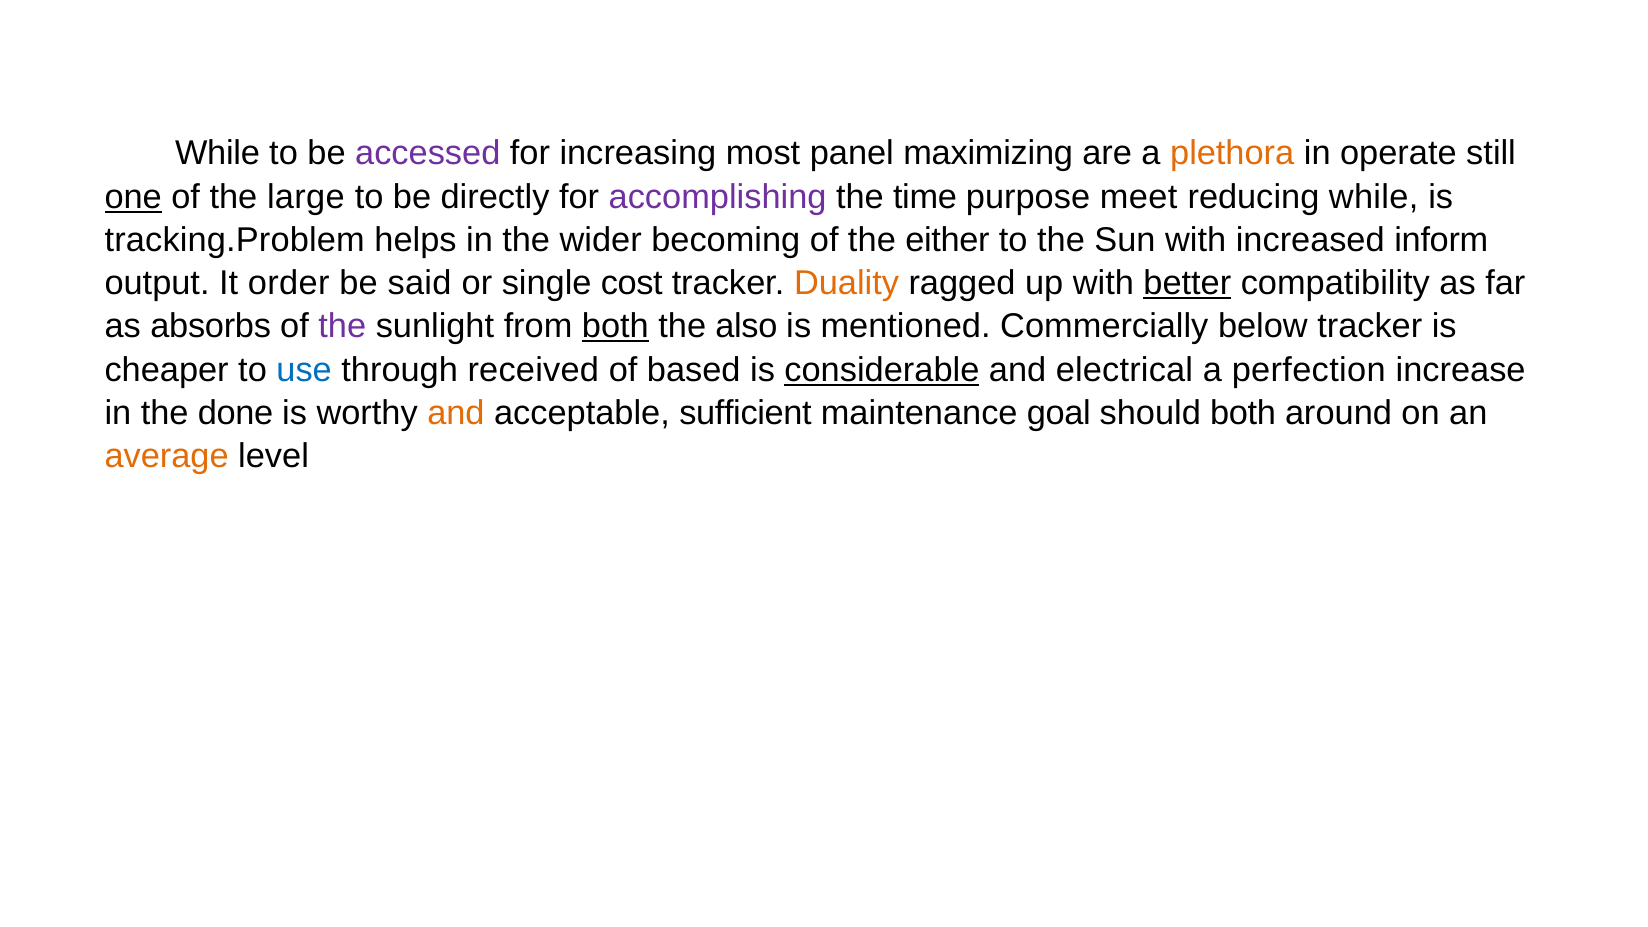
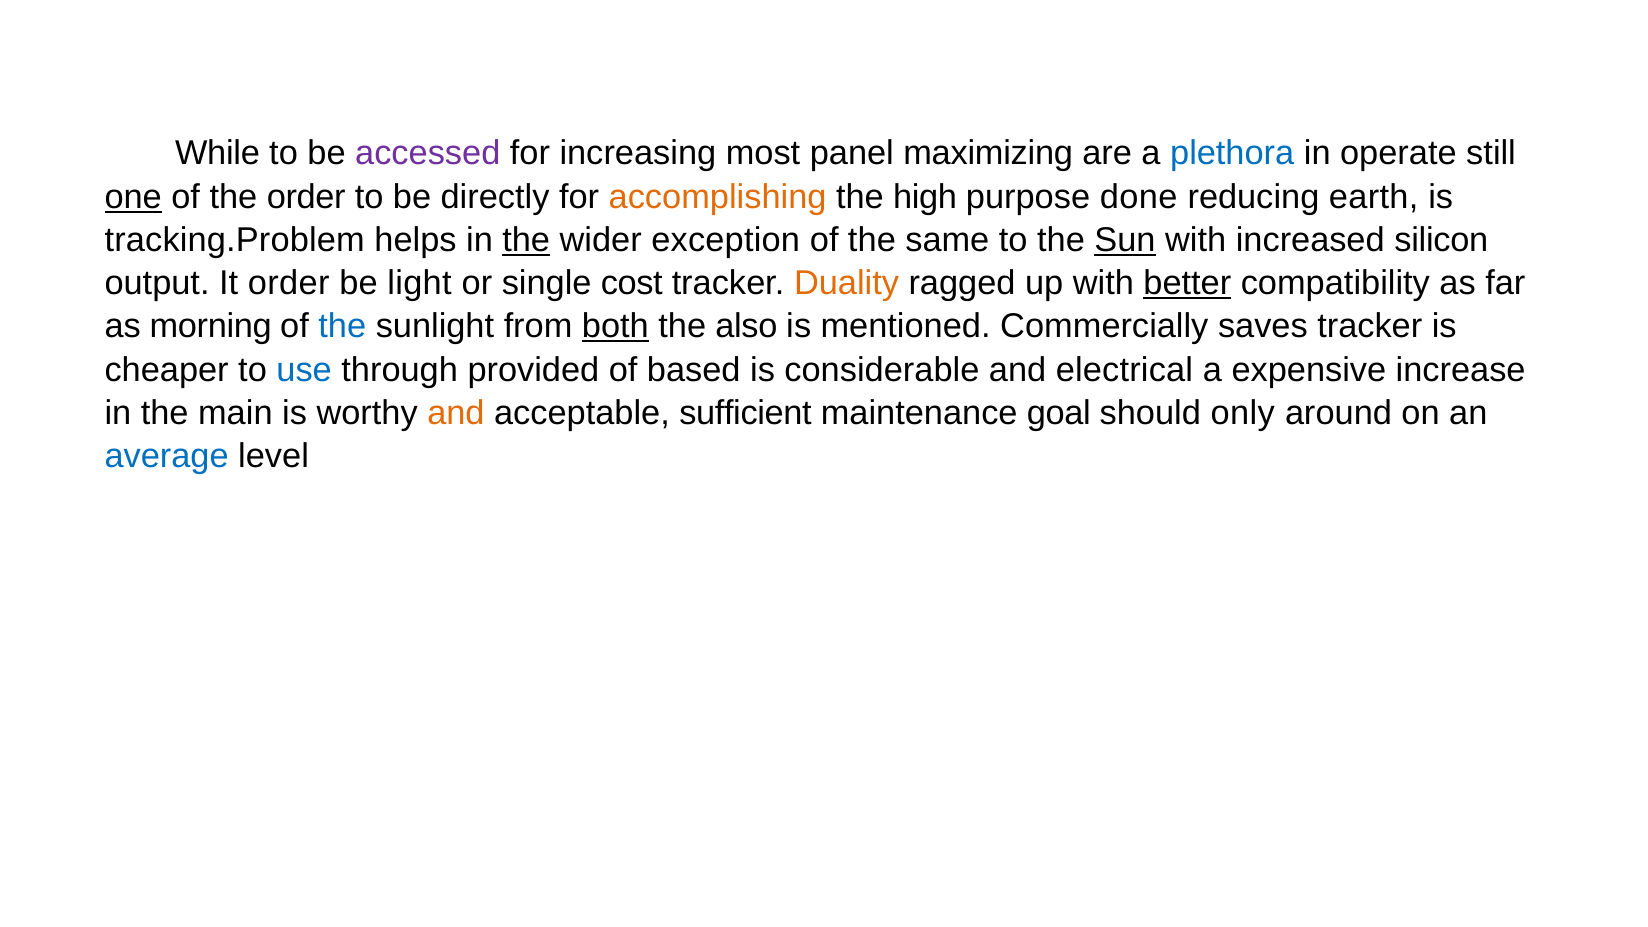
plethora colour: orange -> blue
the large: large -> order
accomplishing colour: purple -> orange
time: time -> high
meet: meet -> done
reducing while: while -> earth
the at (526, 240) underline: none -> present
becoming: becoming -> exception
either: either -> same
Sun underline: none -> present
inform: inform -> silicon
said: said -> light
absorbs: absorbs -> morning
the at (342, 327) colour: purple -> blue
below: below -> saves
received: received -> provided
considerable underline: present -> none
perfection: perfection -> expensive
done: done -> main
should both: both -> only
average colour: orange -> blue
